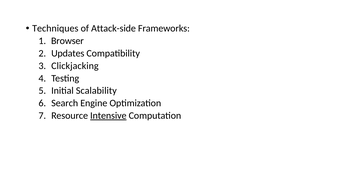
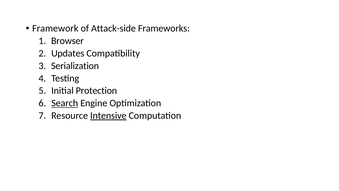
Techniques: Techniques -> Framework
Clickjacking: Clickjacking -> Serialization
Scalability: Scalability -> Protection
Search underline: none -> present
